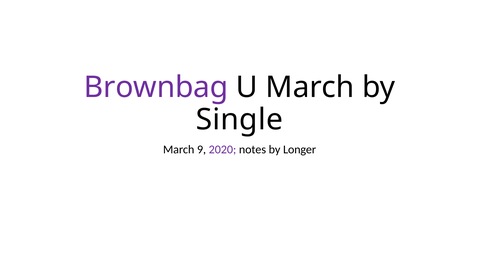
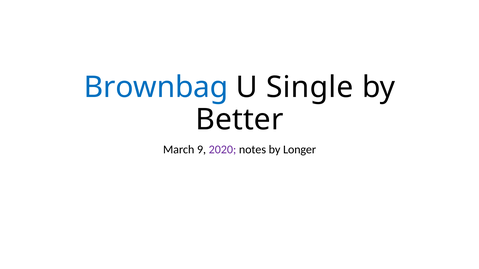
Brownbag colour: purple -> blue
U March: March -> Single
Single: Single -> Better
